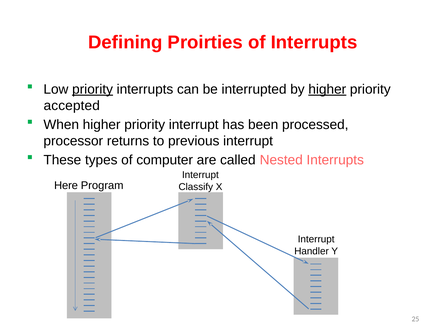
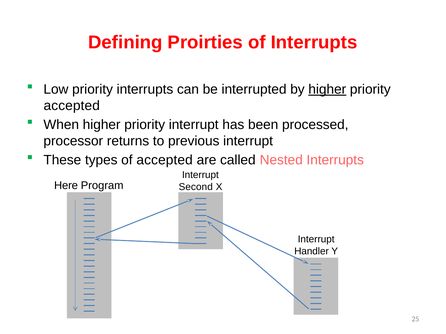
priority at (93, 89) underline: present -> none
of computer: computer -> accepted
Classify: Classify -> Second
